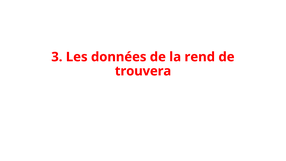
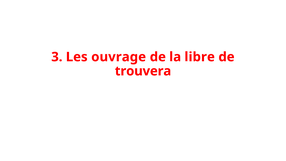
données: données -> ouvrage
rend: rend -> libre
